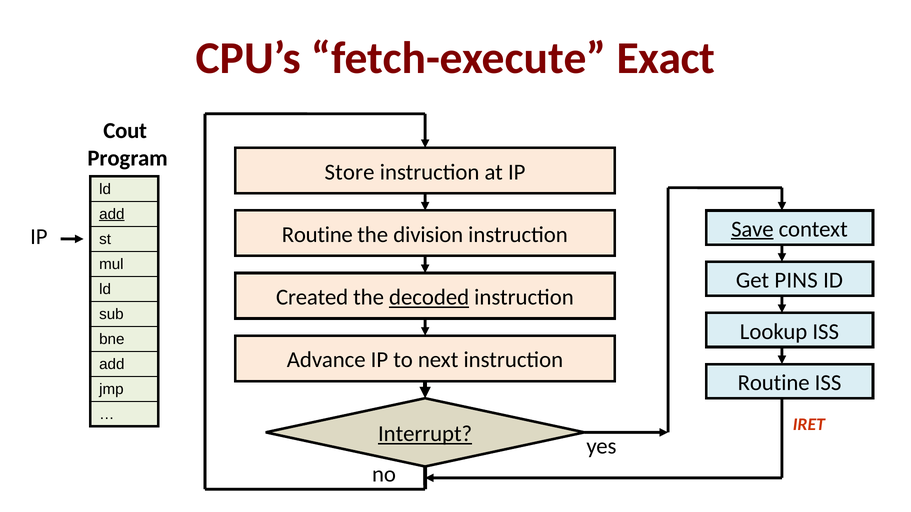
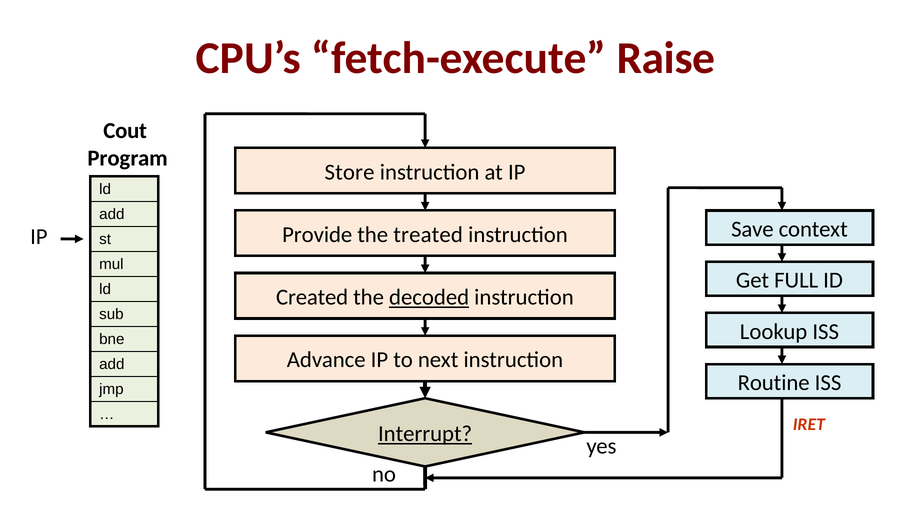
Exact: Exact -> Raise
add at (112, 214) underline: present -> none
Save underline: present -> none
Routine at (317, 235): Routine -> Provide
division: division -> treated
PINS: PINS -> FULL
